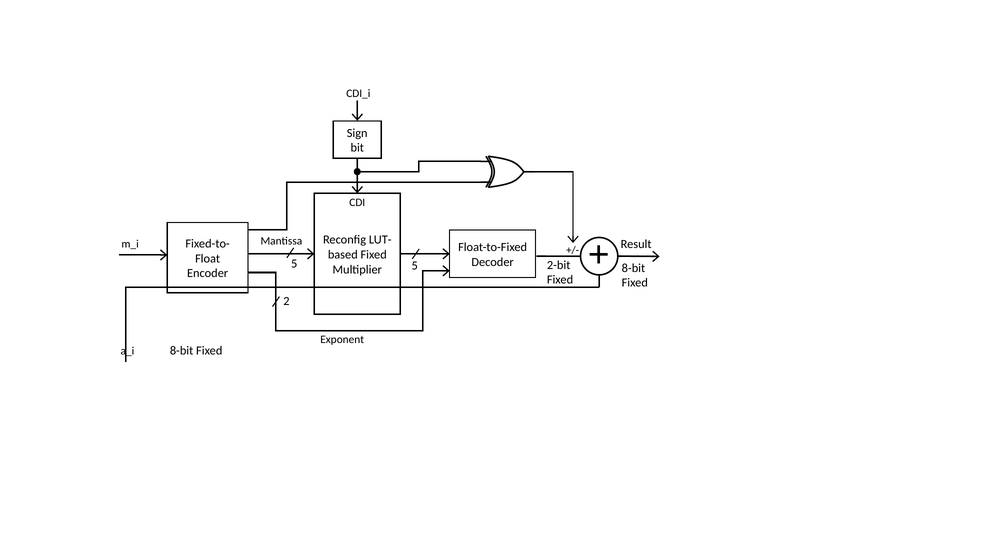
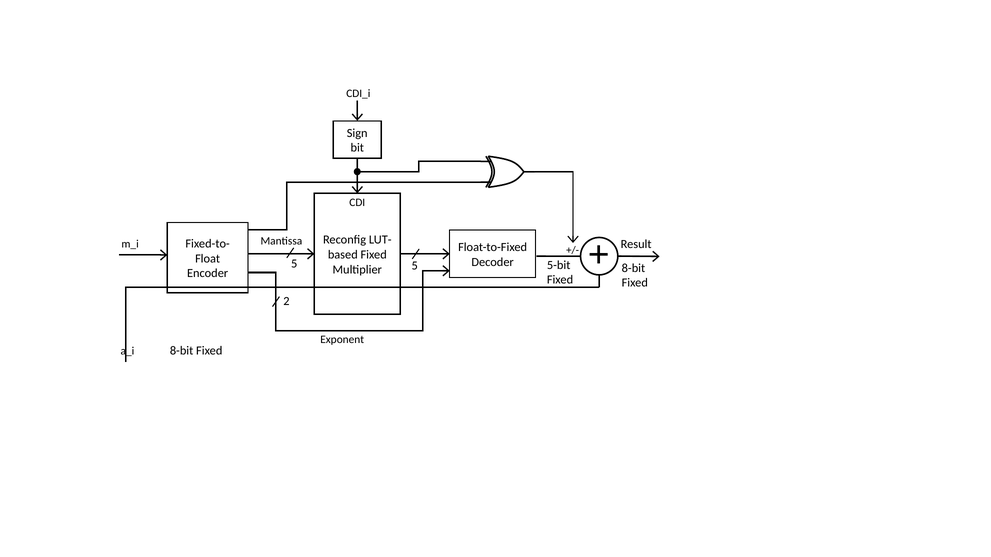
2-bit: 2-bit -> 5-bit
